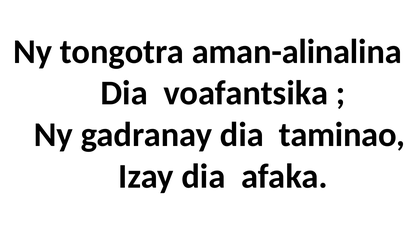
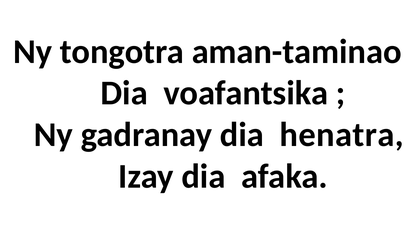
aman-alinalina: aman-alinalina -> aman-taminao
taminao: taminao -> henatra
